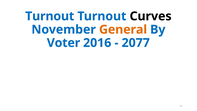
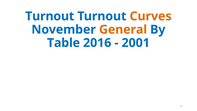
Curves colour: black -> orange
Voter: Voter -> Table
2077: 2077 -> 2001
